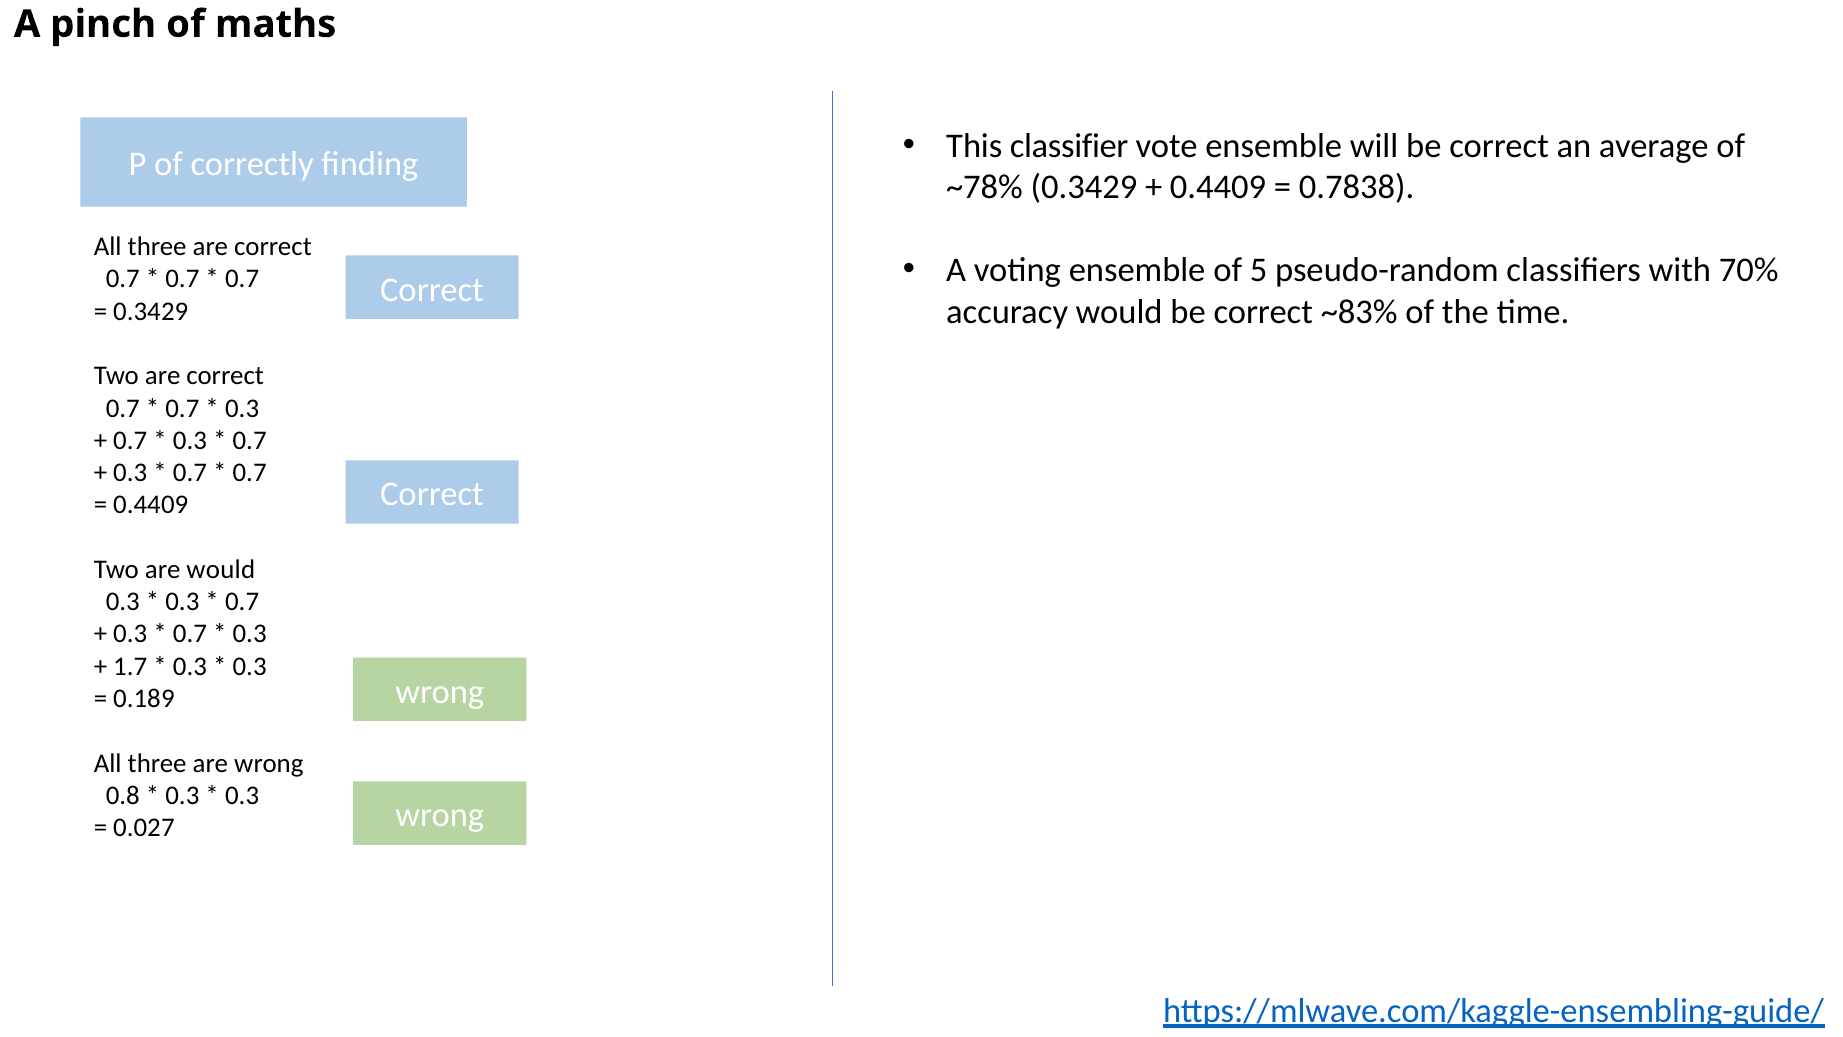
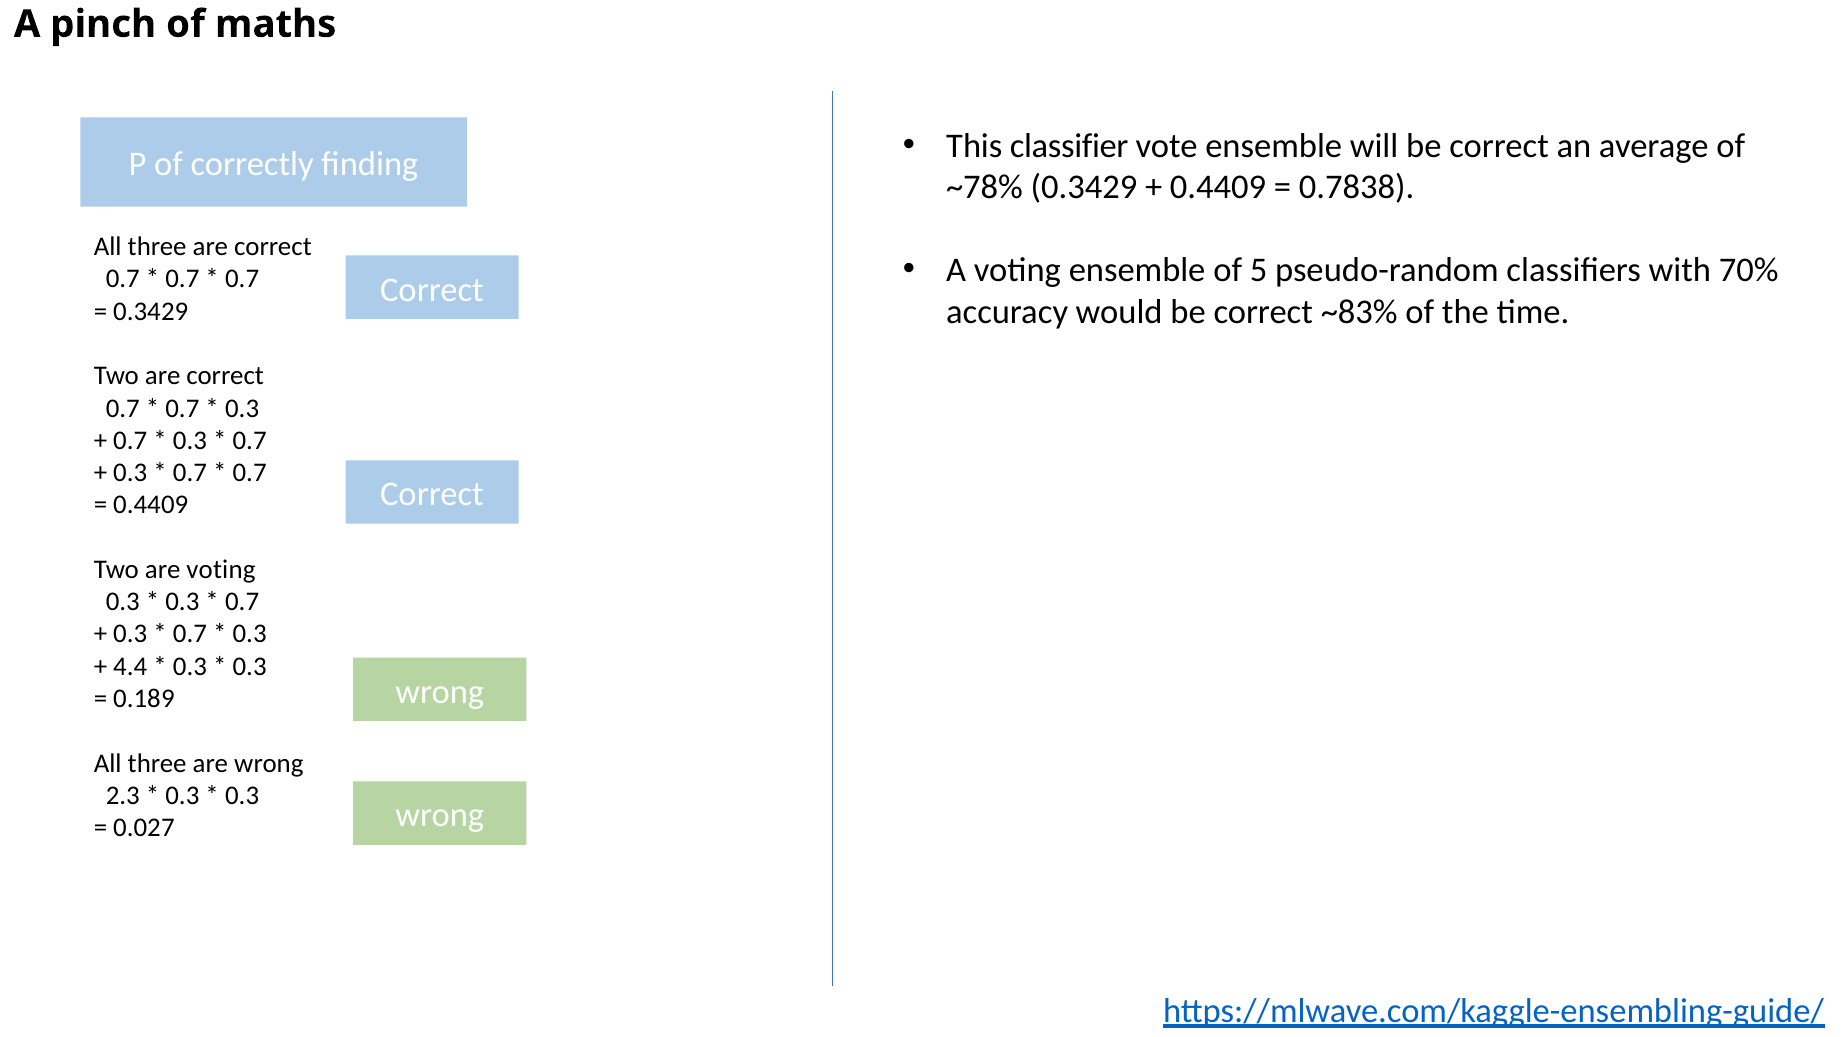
are would: would -> voting
1.7: 1.7 -> 4.4
0.8: 0.8 -> 2.3
